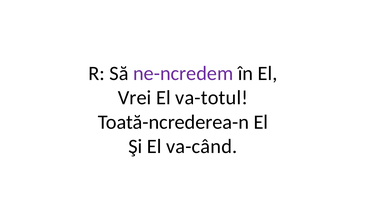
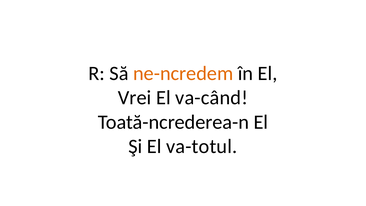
ne-ncredem colour: purple -> orange
va-totul: va-totul -> va-când
va-când: va-când -> va-totul
